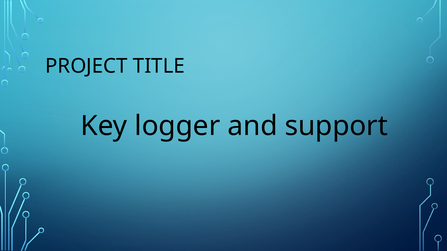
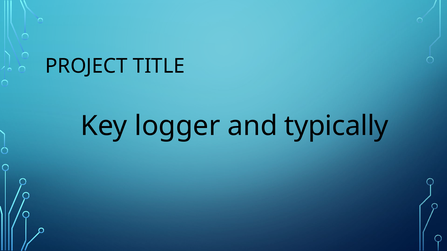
support: support -> typically
